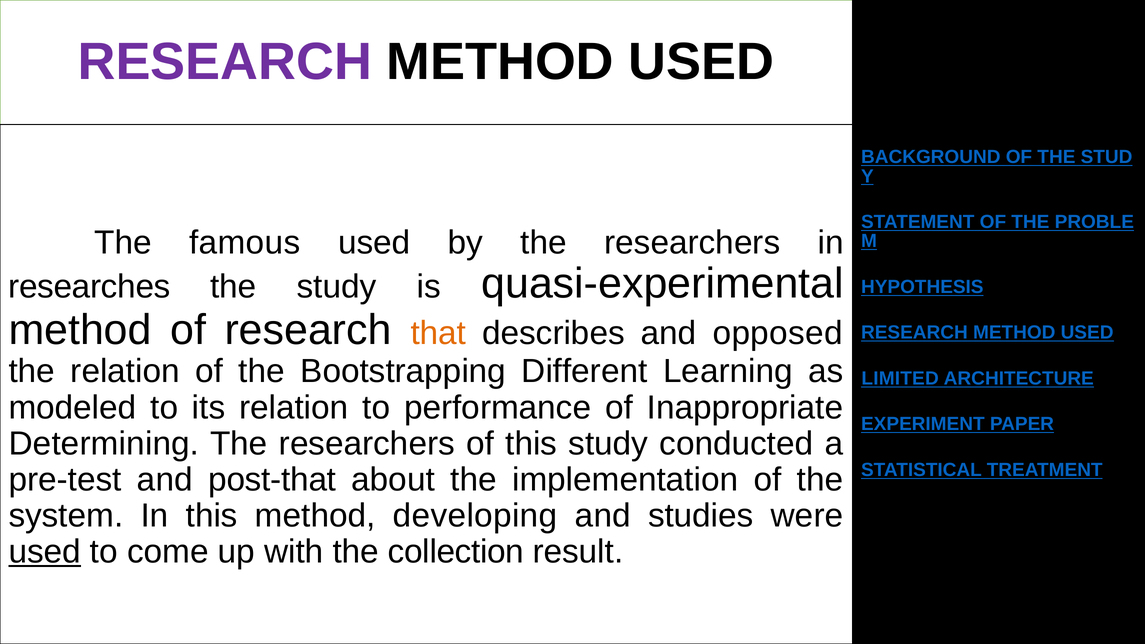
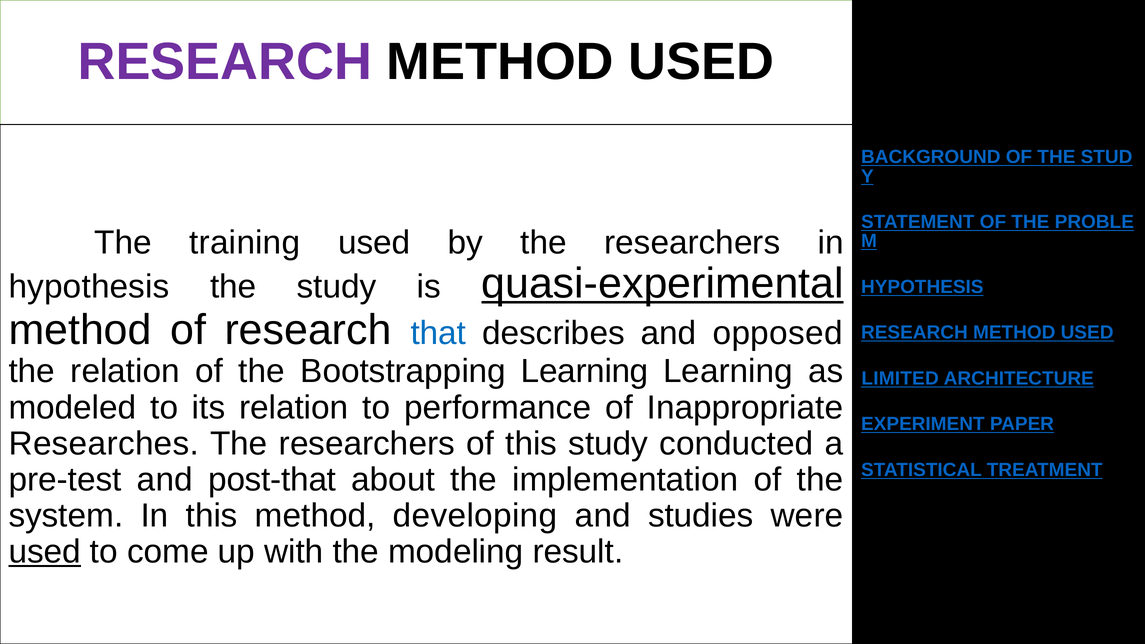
famous: famous -> training
researches at (89, 287): researches -> hypothesis
quasi-experimental underline: none -> present
that colour: orange -> blue
Bootstrapping Different: Different -> Learning
Determining: Determining -> Researches
collection: collection -> modeling
